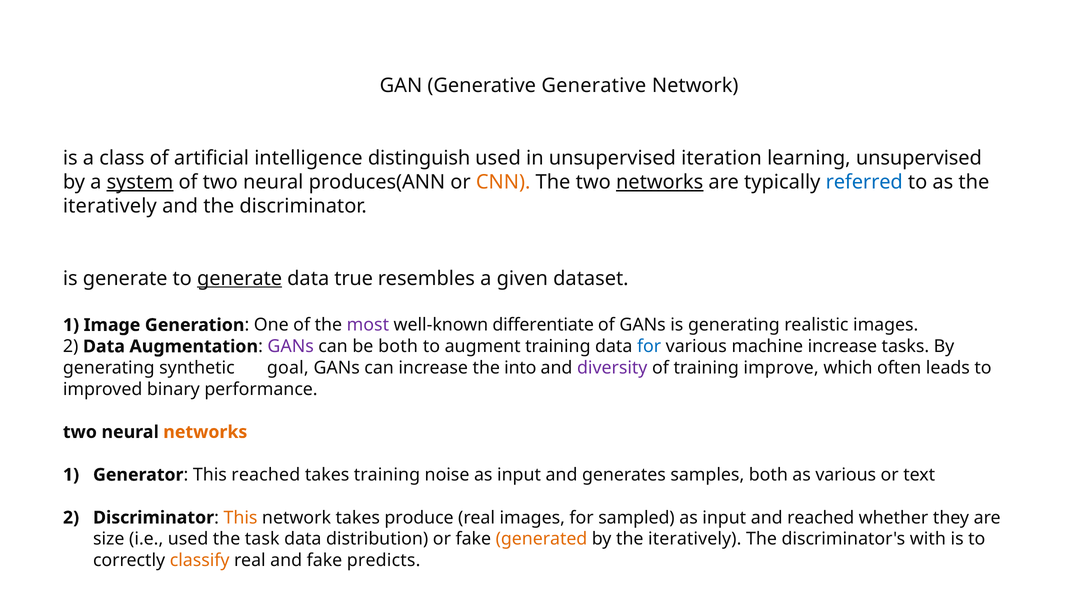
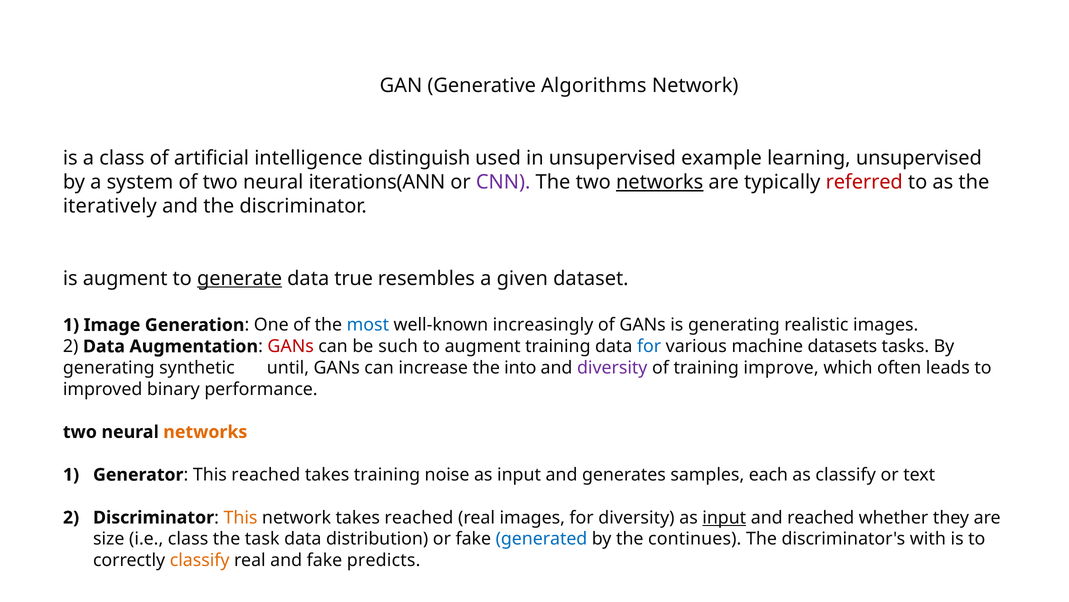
Generative Generative: Generative -> Algorithms
iteration: iteration -> example
system underline: present -> none
produces(ANN: produces(ANN -> iterations(ANN
CNN colour: orange -> purple
referred colour: blue -> red
is generate: generate -> augment
most colour: purple -> blue
differentiate: differentiate -> increasingly
GANs at (291, 346) colour: purple -> red
be both: both -> such
machine increase: increase -> datasets
goal: goal -> until
samples both: both -> each
as various: various -> classify
takes produce: produce -> reached
for sampled: sampled -> diversity
input at (724, 517) underline: none -> present
i.e used: used -> class
generated colour: orange -> blue
by the iteratively: iteratively -> continues
